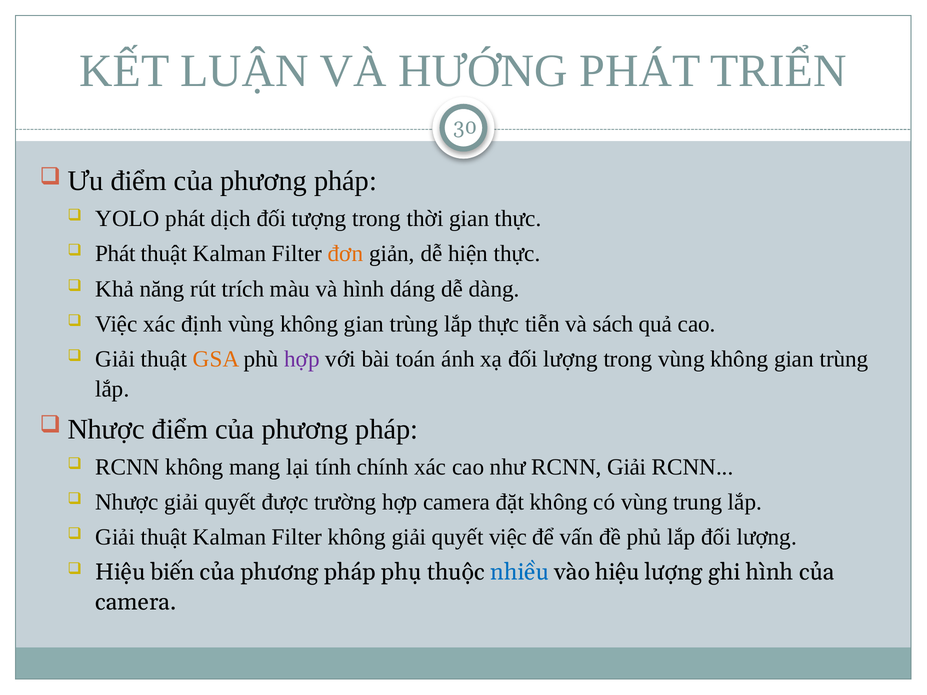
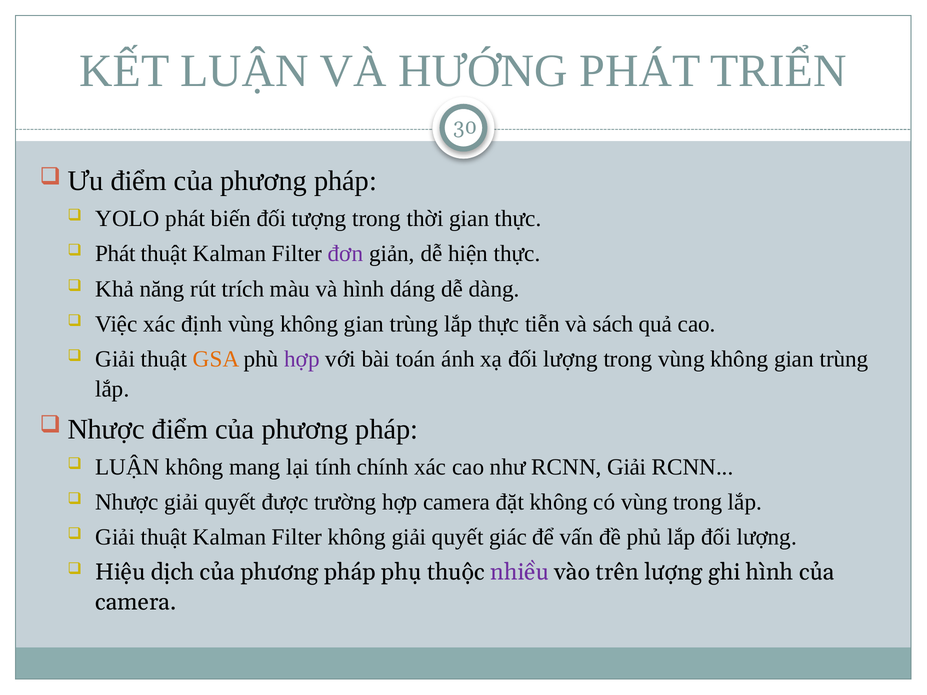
dịch: dịch -> biến
đơn colour: orange -> purple
RCNN at (127, 467): RCNN -> LUẬN
vùng trung: trung -> trong
quyết việc: việc -> giác
biến: biến -> dịch
nhiều colour: blue -> purple
vào hiệu: hiệu -> trên
